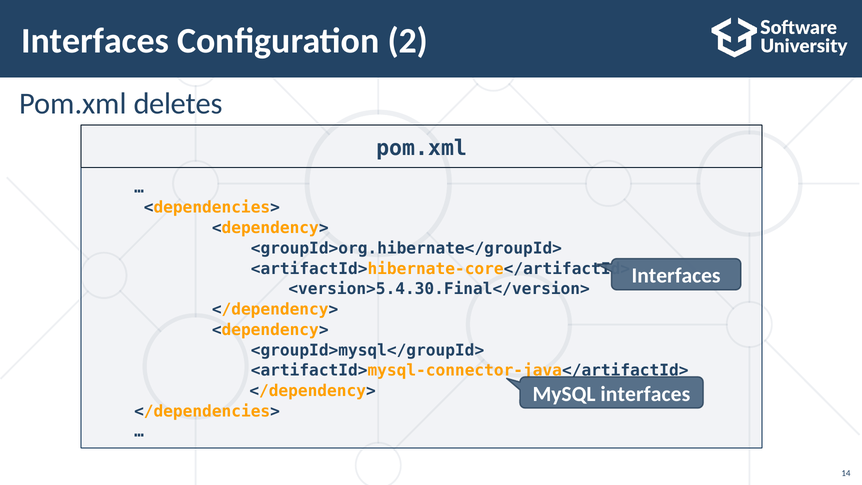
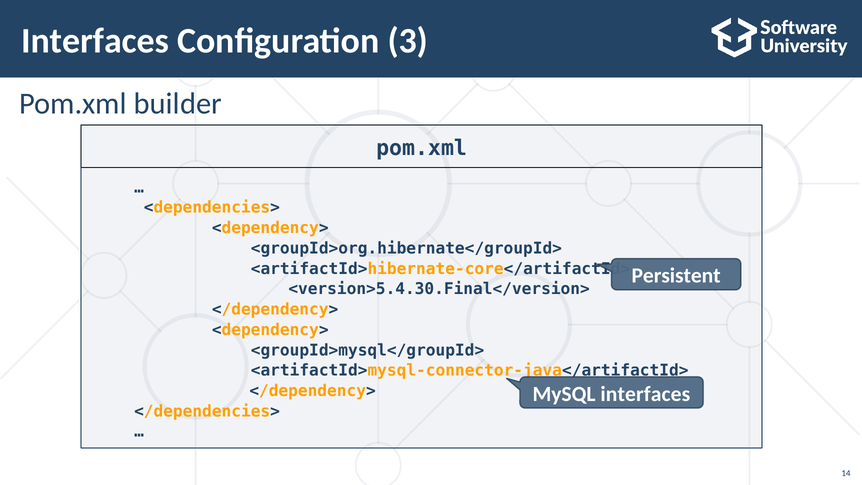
2: 2 -> 3
deletes: deletes -> builder
Interfaces at (676, 276): Interfaces -> Persistent
